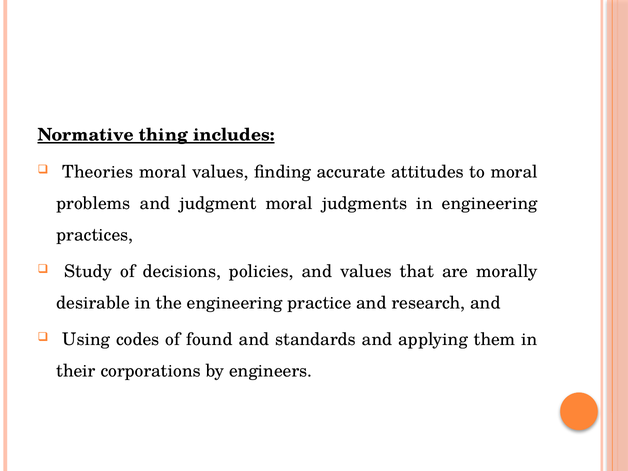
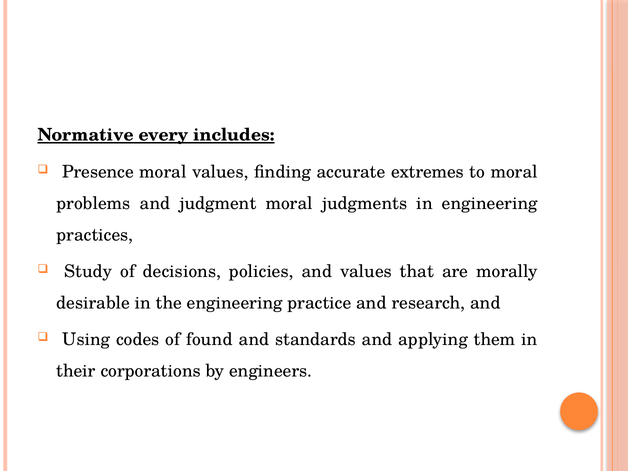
thing: thing -> every
Theories: Theories -> Presence
attitudes: attitudes -> extremes
